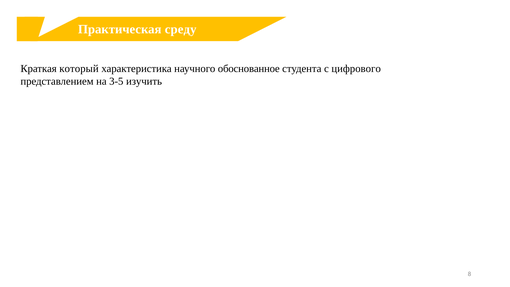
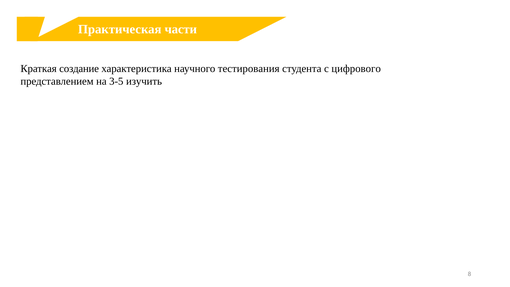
среду: среду -> части
который: который -> создание
обоснованное: обоснованное -> тестирования
